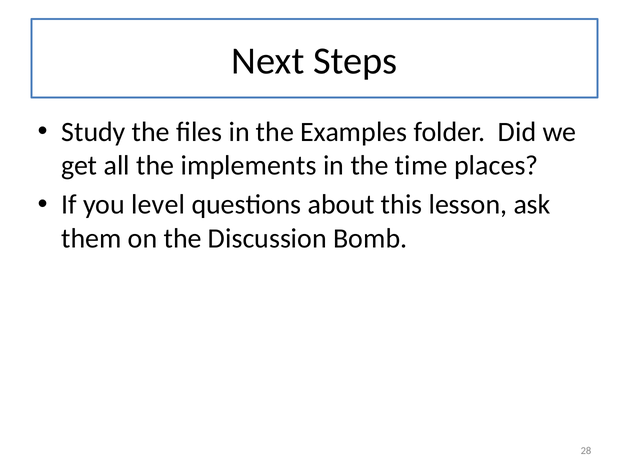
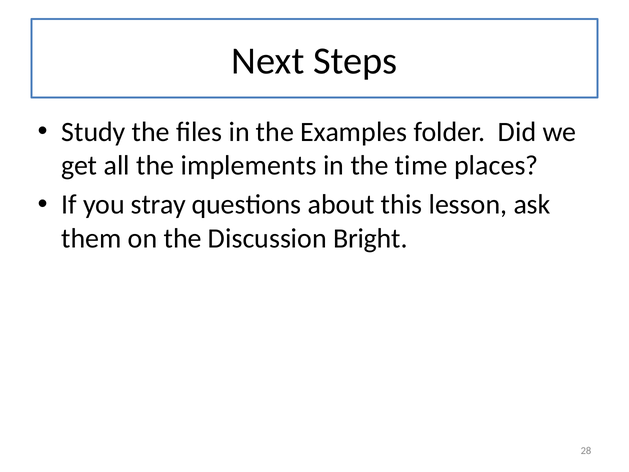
level: level -> stray
Bomb: Bomb -> Bright
